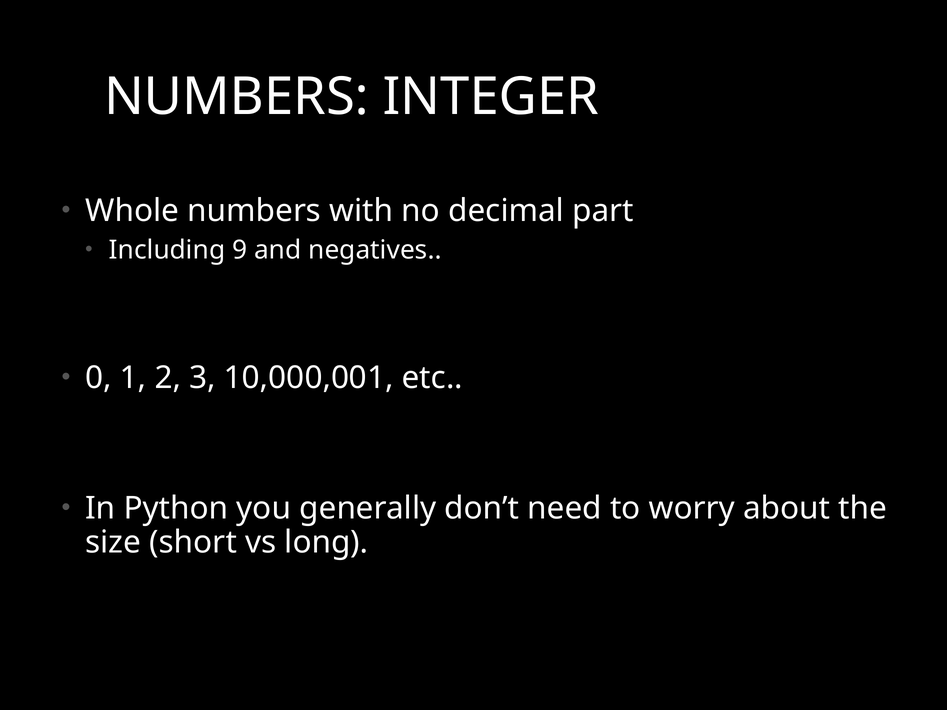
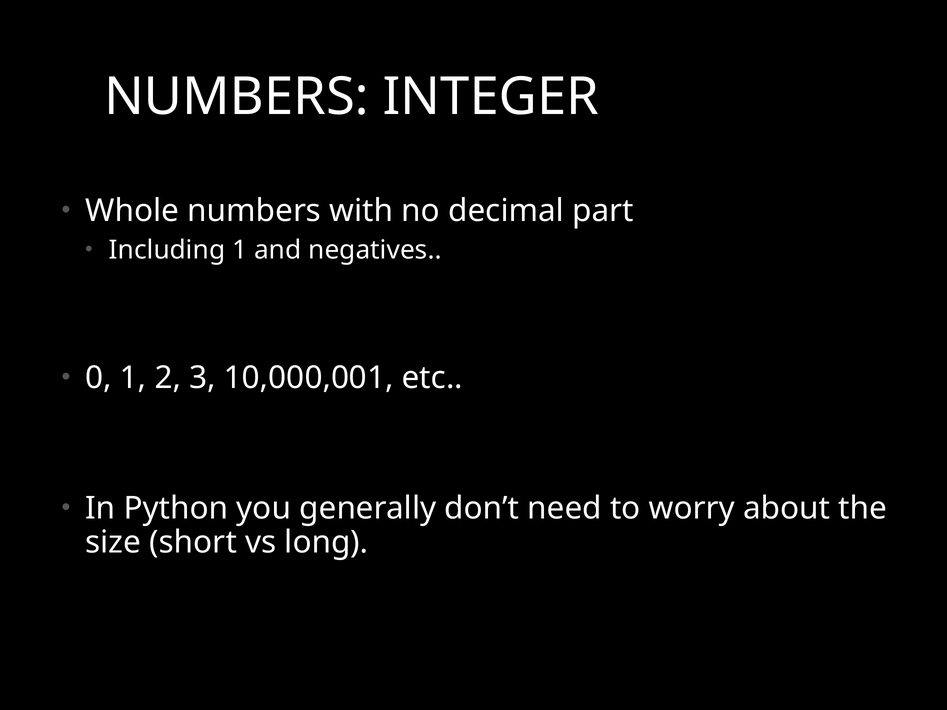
Including 9: 9 -> 1
